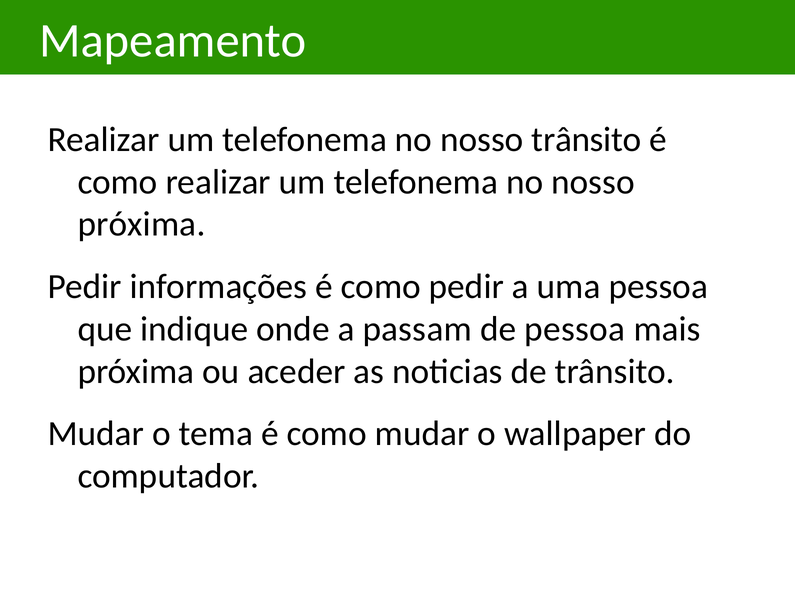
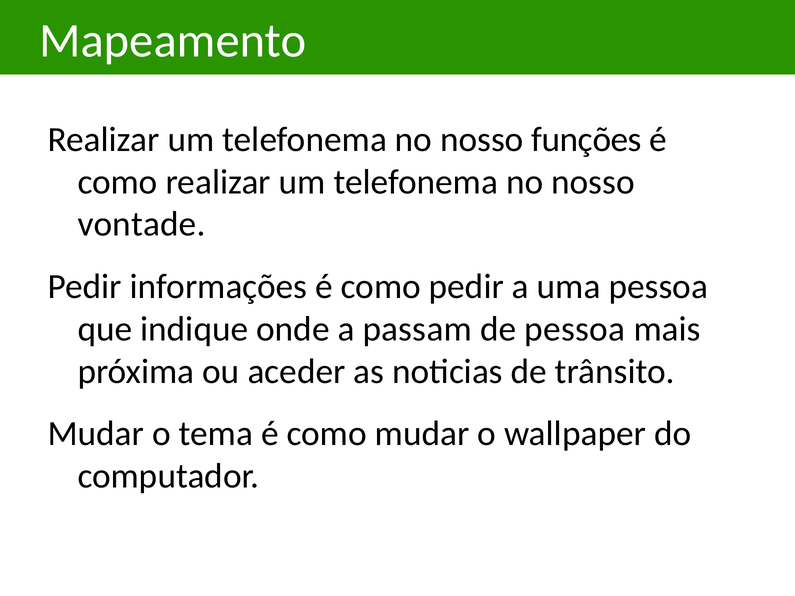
nosso trânsito: trânsito -> funções
próxima at (142, 224): próxima -> vontade
